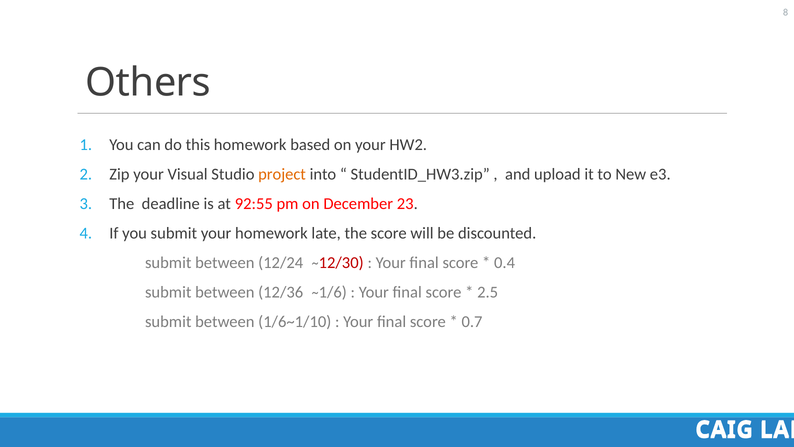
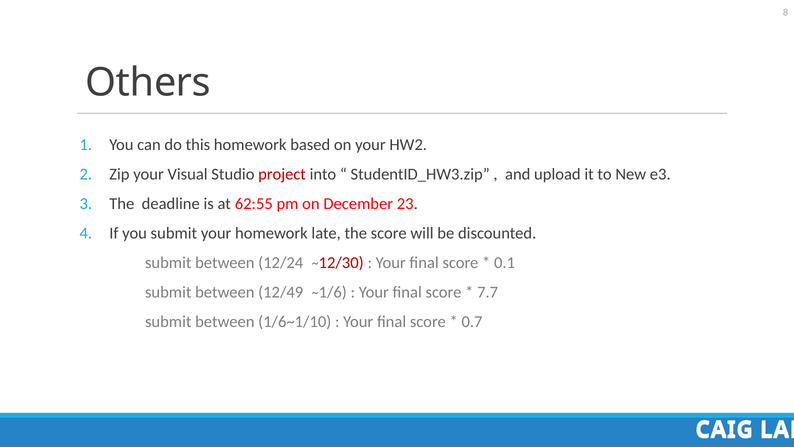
project colour: orange -> red
92:55: 92:55 -> 62:55
0.4: 0.4 -> 0.1
12/36: 12/36 -> 12/49
2.5: 2.5 -> 7.7
